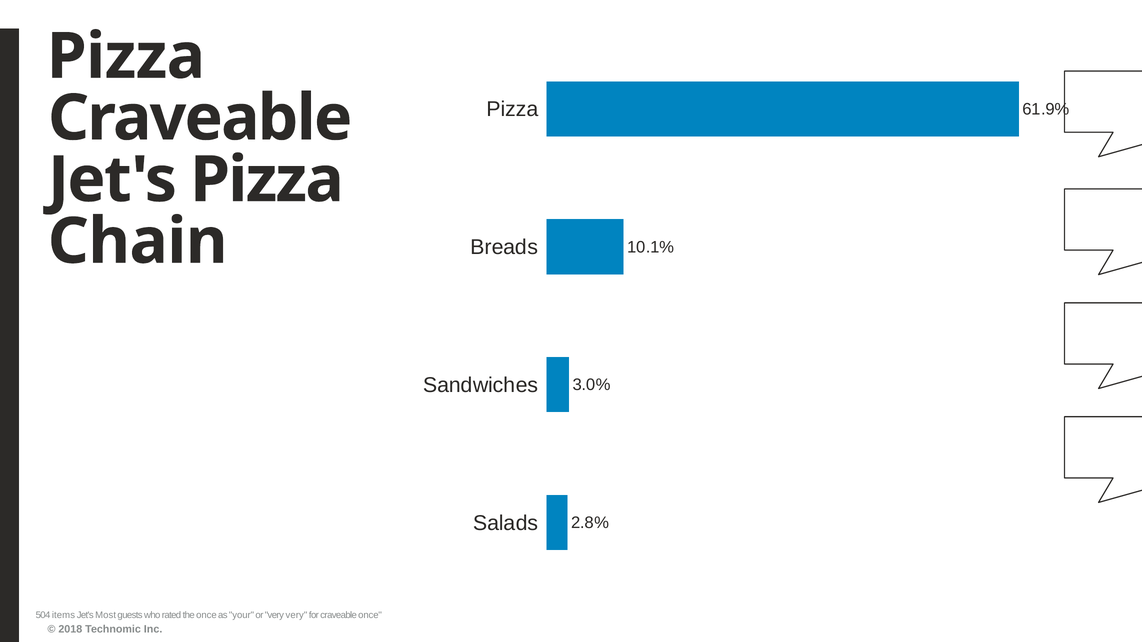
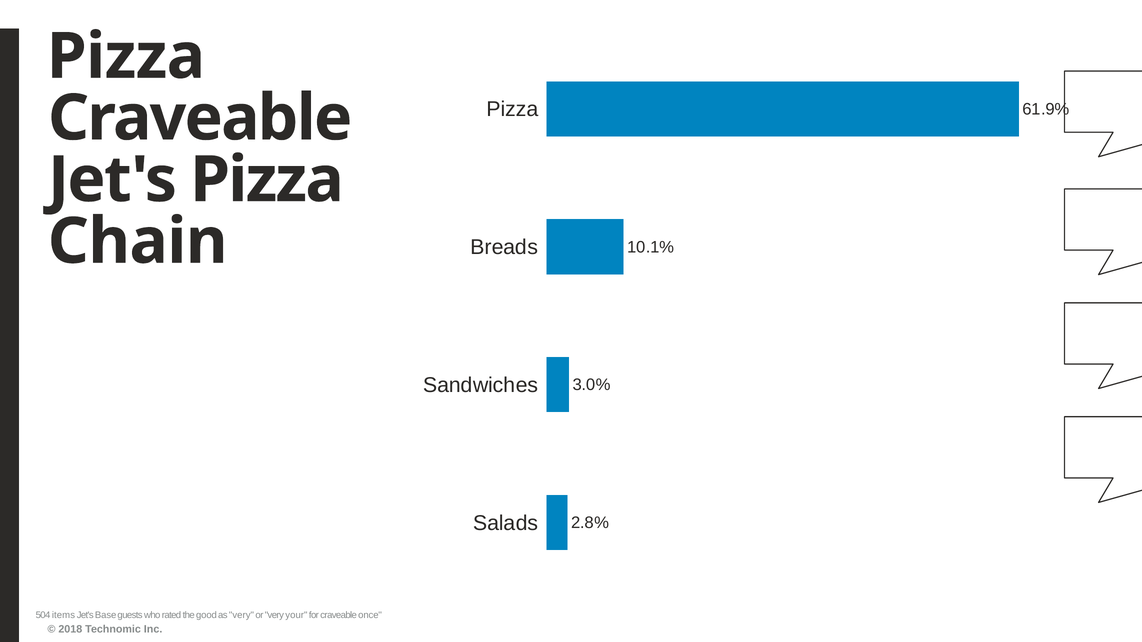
Most: Most -> Base
the once: once -> good
as your: your -> very
very very: very -> your
